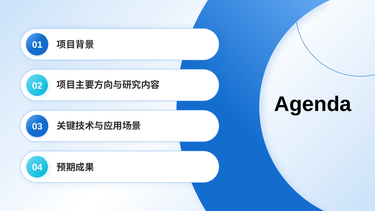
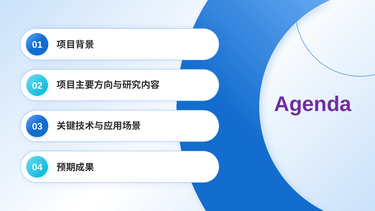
Agenda colour: black -> purple
